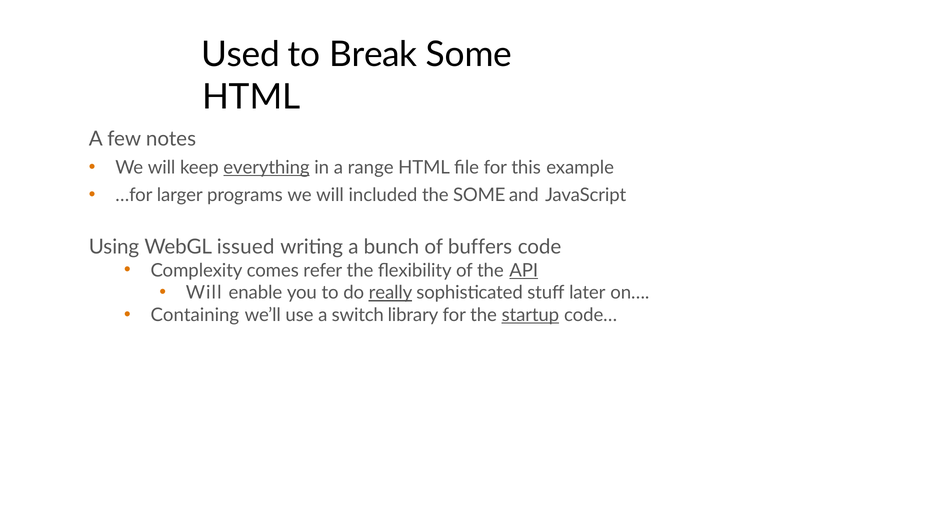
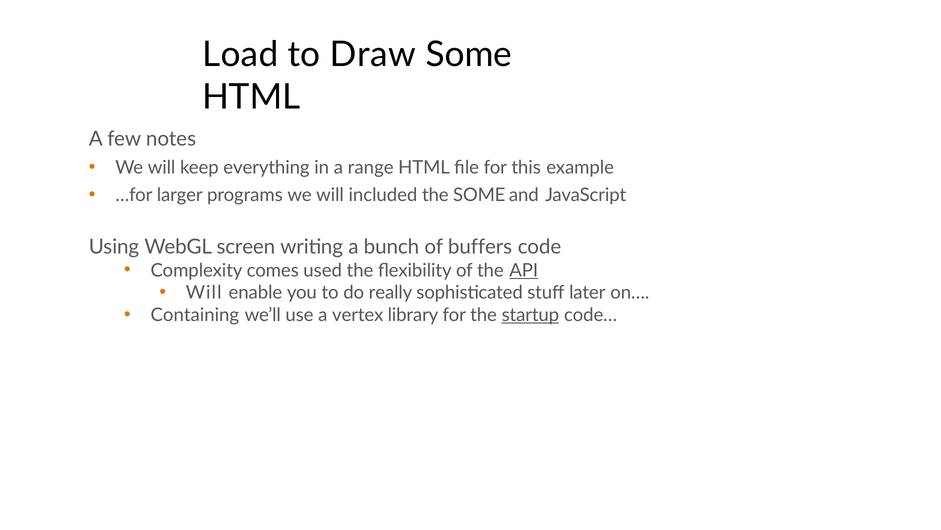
Used: Used -> Load
Break: Break -> Draw
everything underline: present -> none
issued: issued -> screen
refer: refer -> used
really underline: present -> none
switch: switch -> vertex
